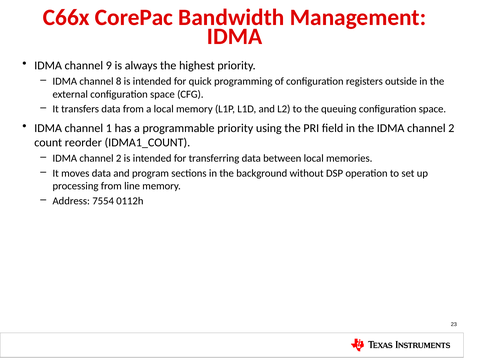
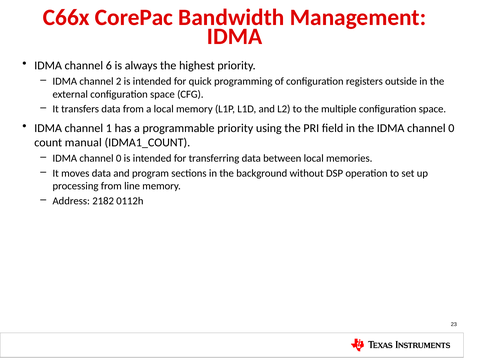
9: 9 -> 6
8: 8 -> 2
queuing: queuing -> multiple
the IDMA channel 2: 2 -> 0
reorder: reorder -> manual
2 at (119, 158): 2 -> 0
7554: 7554 -> 2182
